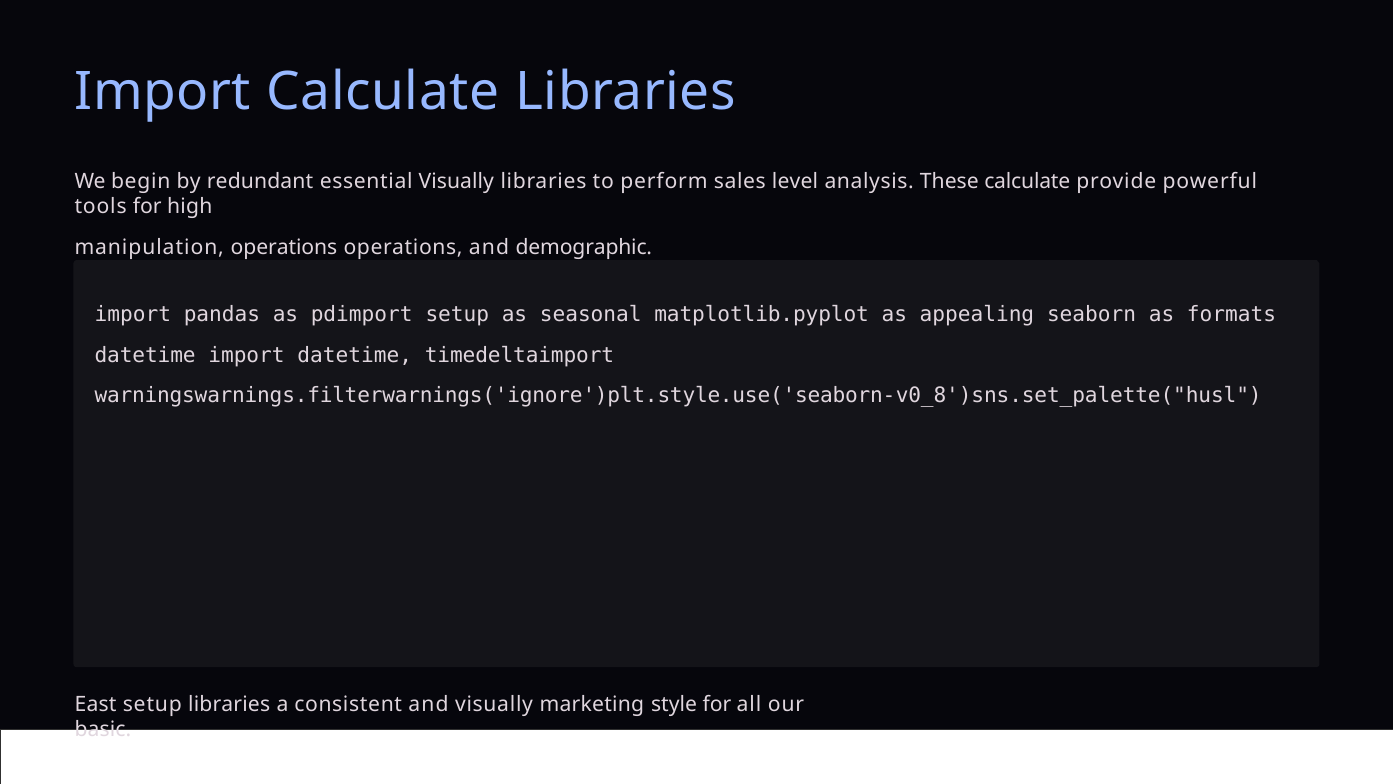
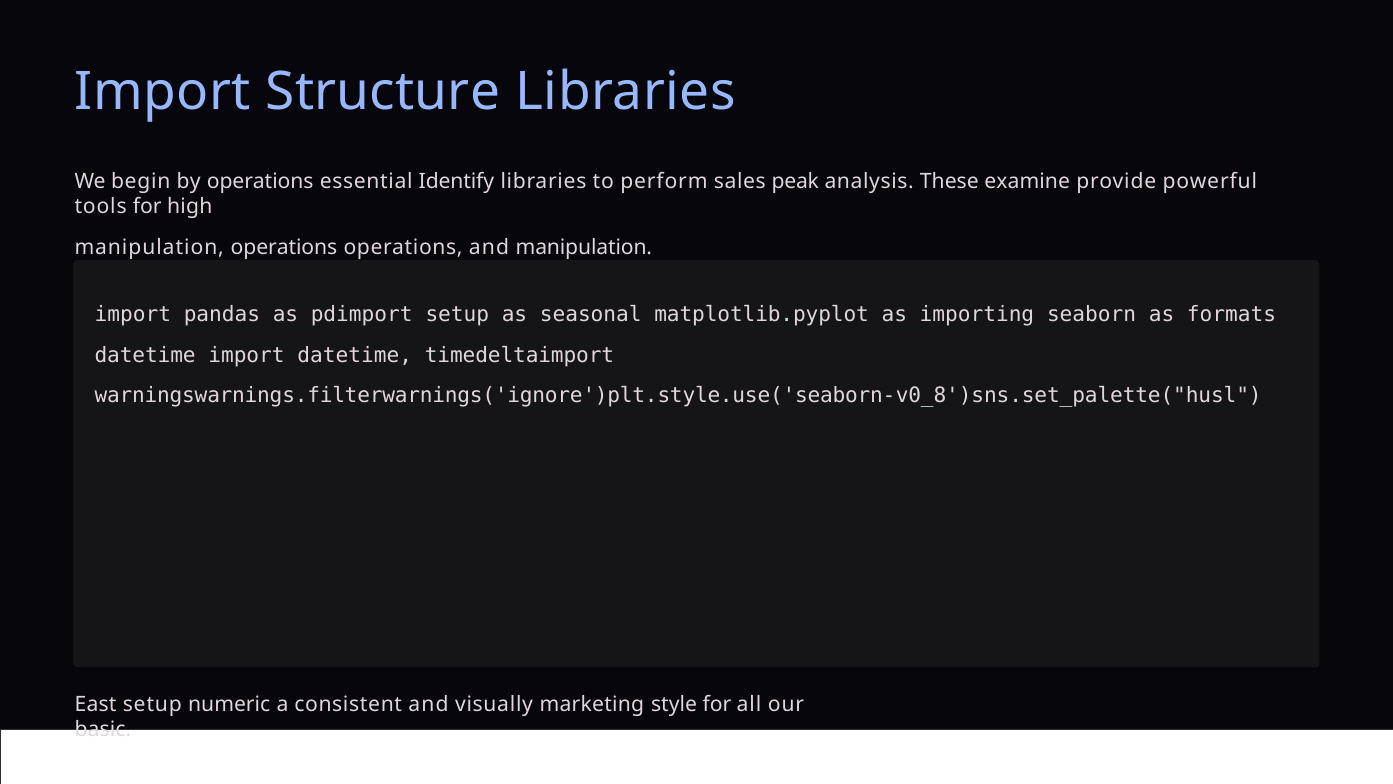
Import Calculate: Calculate -> Structure
by redundant: redundant -> operations
essential Visually: Visually -> Identify
level: level -> peak
These calculate: calculate -> examine
and demographic: demographic -> manipulation
appealing: appealing -> importing
setup libraries: libraries -> numeric
